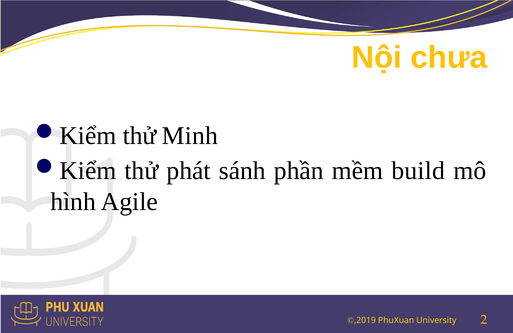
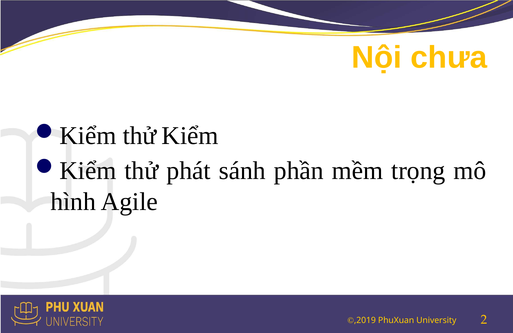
Minh: Minh -> Kiểm
build: build -> trọng
